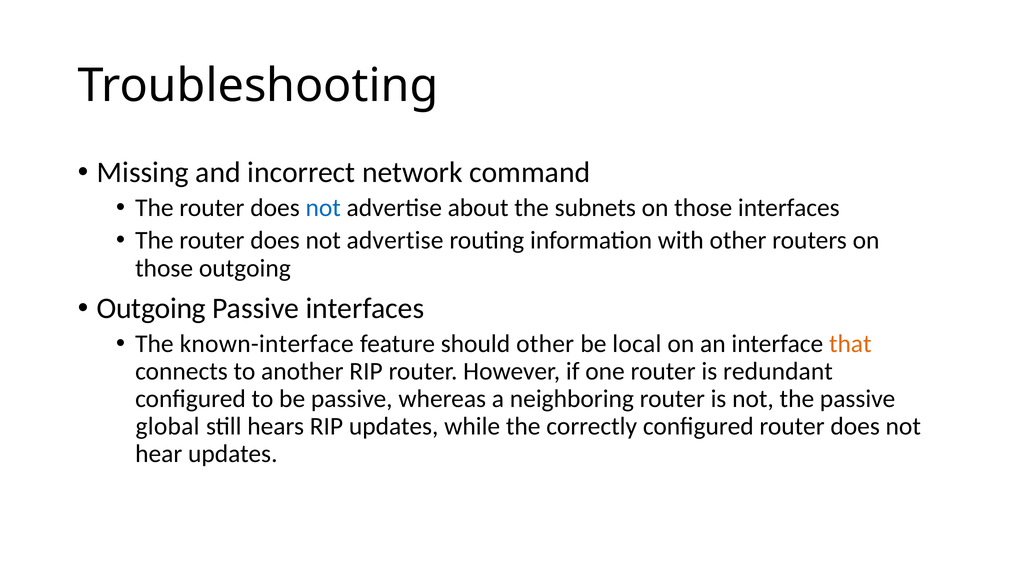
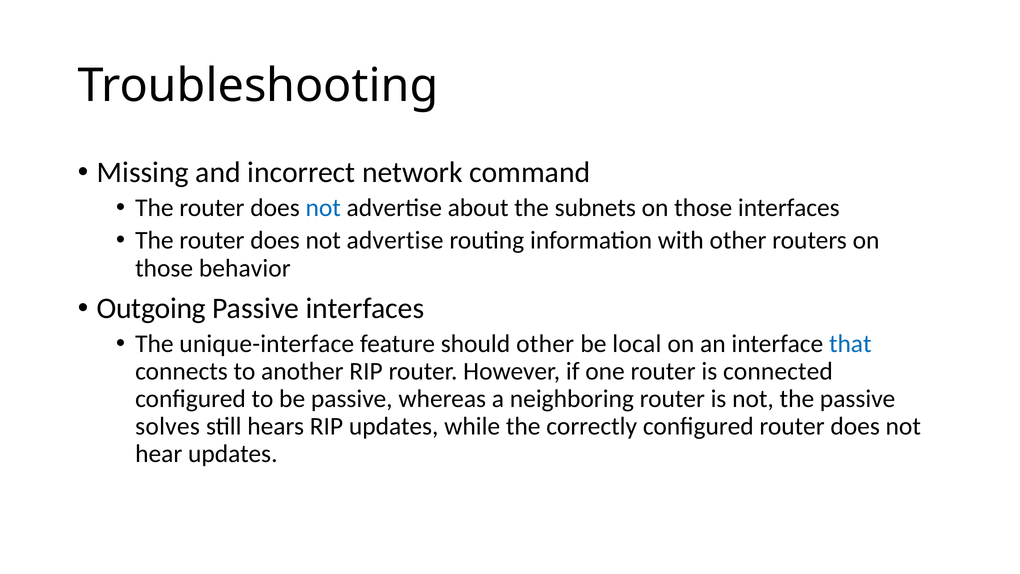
those outgoing: outgoing -> behavior
known-interface: known-interface -> unique-interface
that colour: orange -> blue
redundant: redundant -> connected
global: global -> solves
